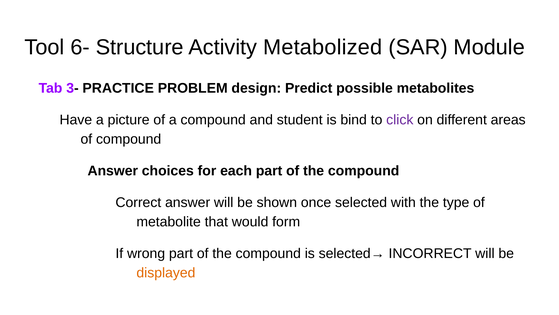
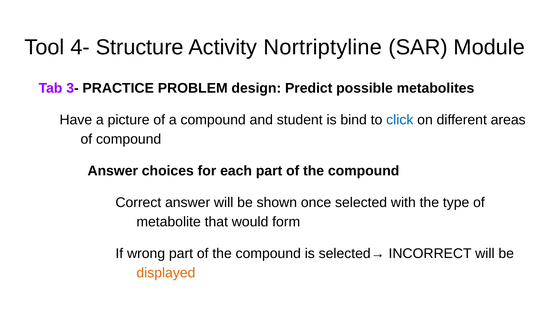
6-: 6- -> 4-
Metabolized: Metabolized -> Nortriptyline
click colour: purple -> blue
